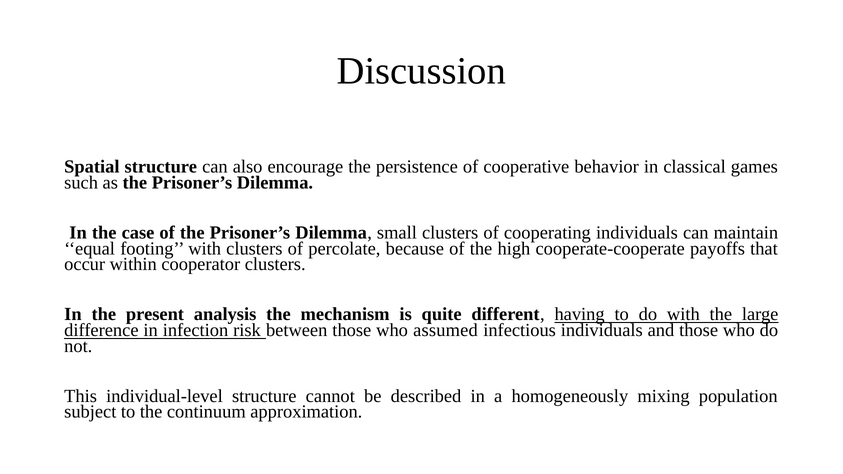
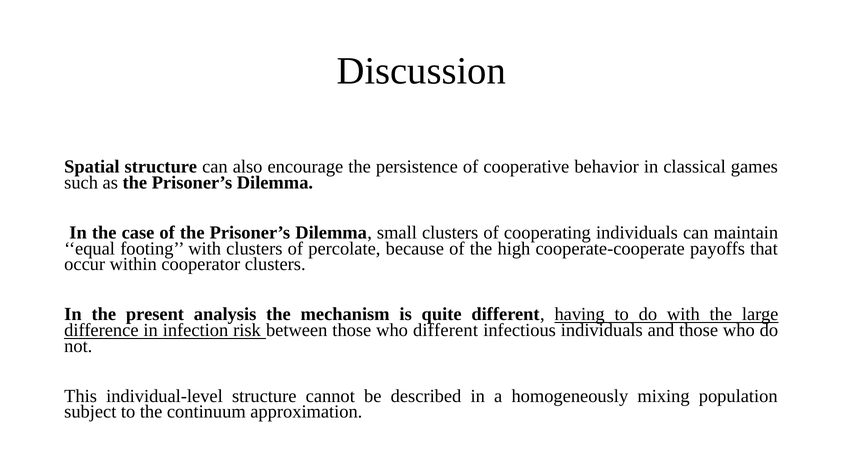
who assumed: assumed -> different
